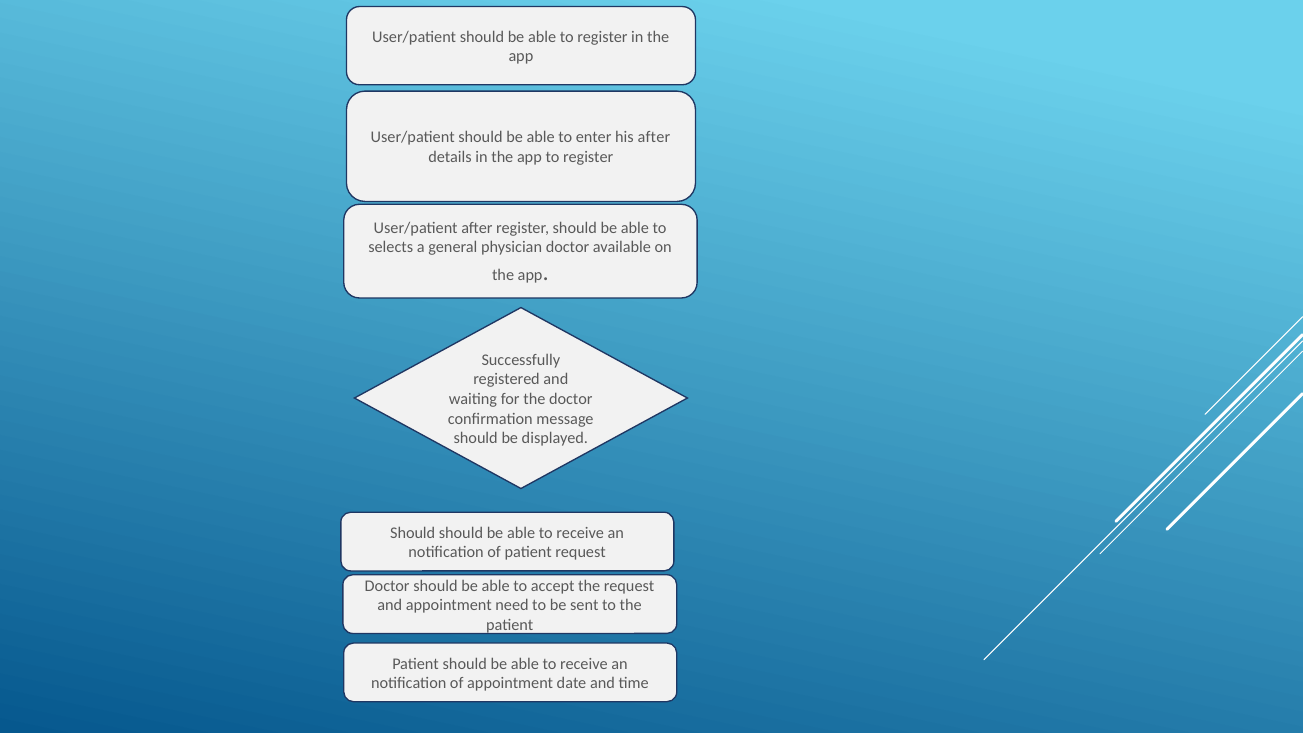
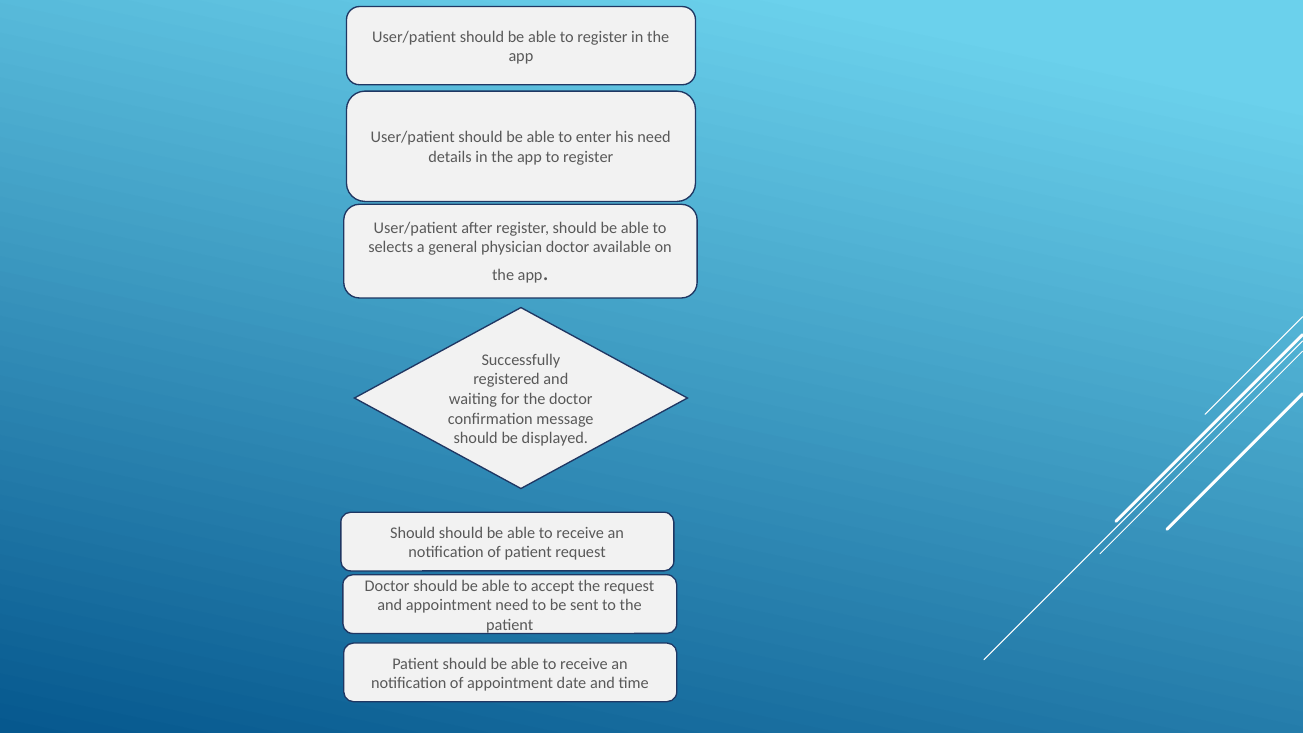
his after: after -> need
